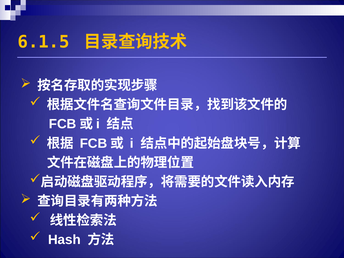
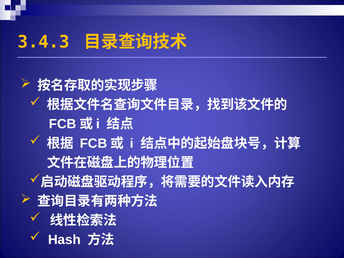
6.1.5: 6.1.5 -> 3.4.3
